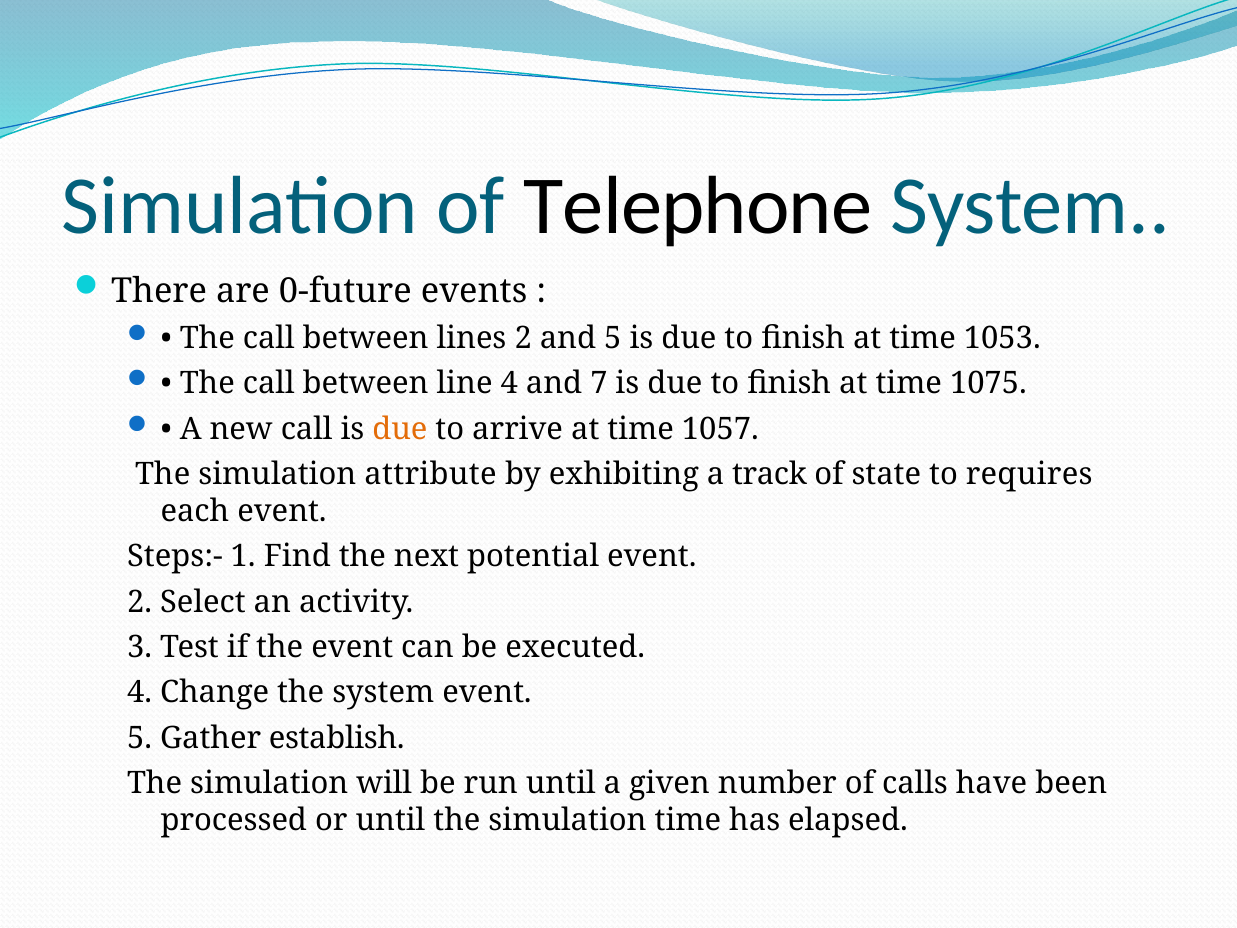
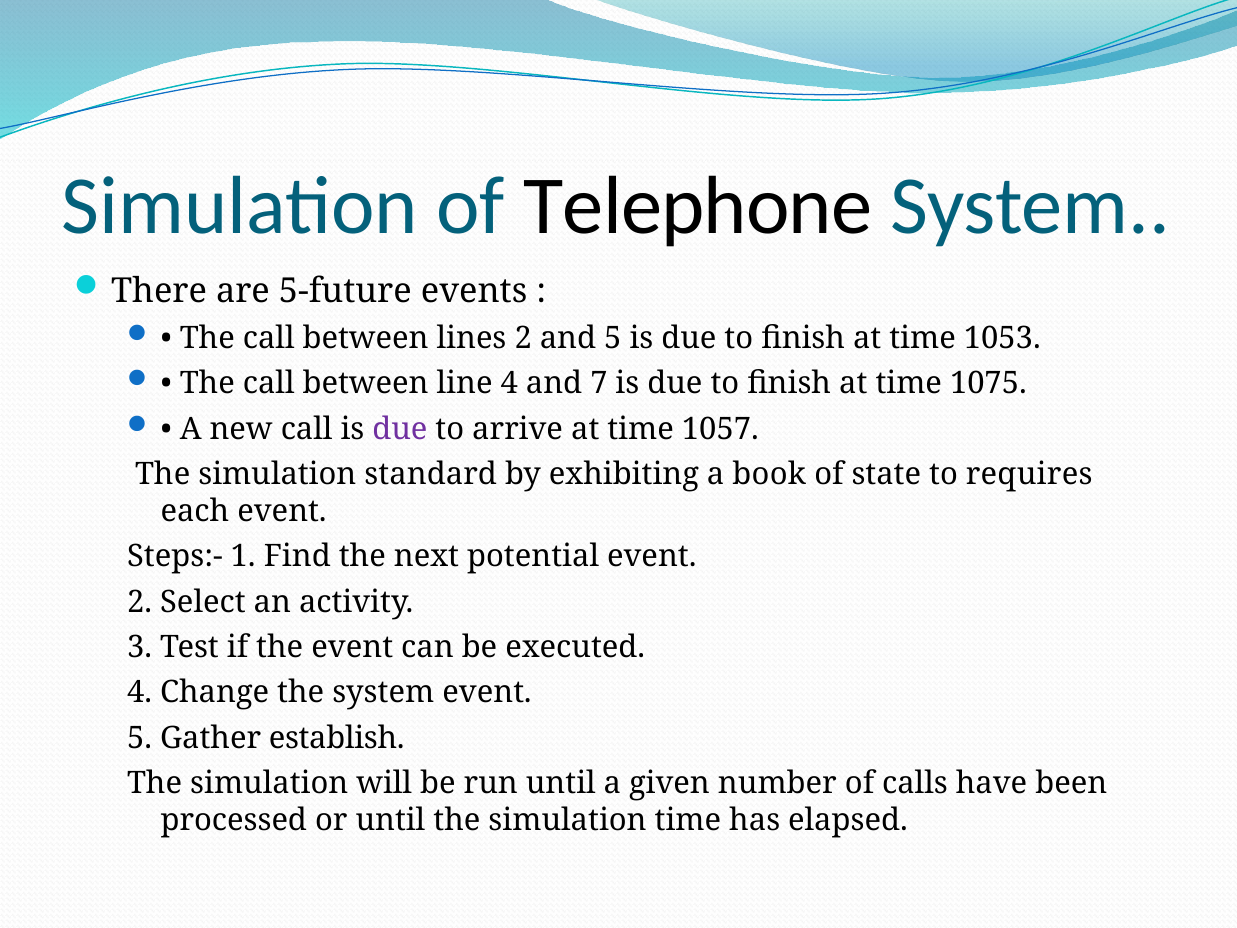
0-future: 0-future -> 5-future
due at (400, 429) colour: orange -> purple
attribute: attribute -> standard
track: track -> book
